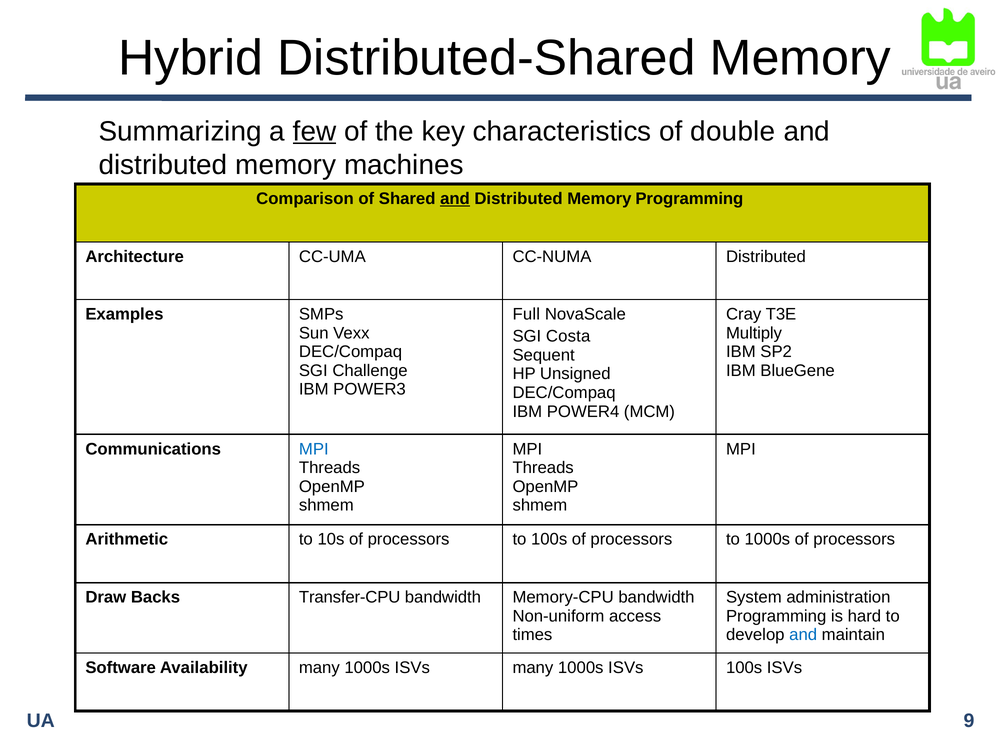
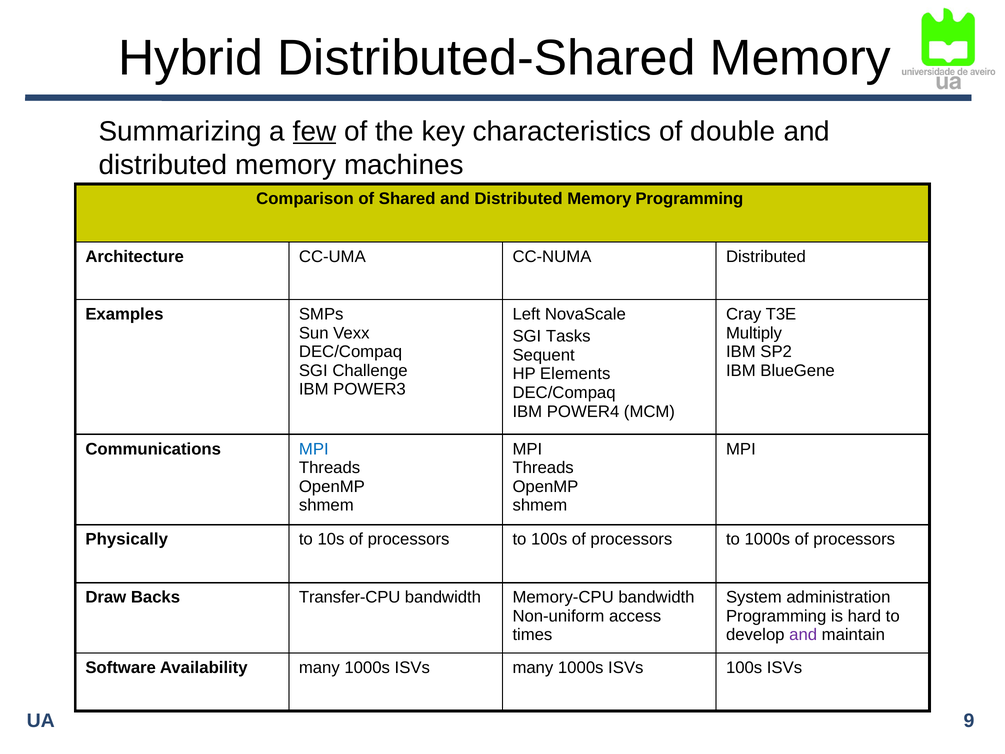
and at (455, 199) underline: present -> none
Full: Full -> Left
Costa: Costa -> Tasks
Unsigned: Unsigned -> Elements
Arithmetic: Arithmetic -> Physically
and at (803, 635) colour: blue -> purple
